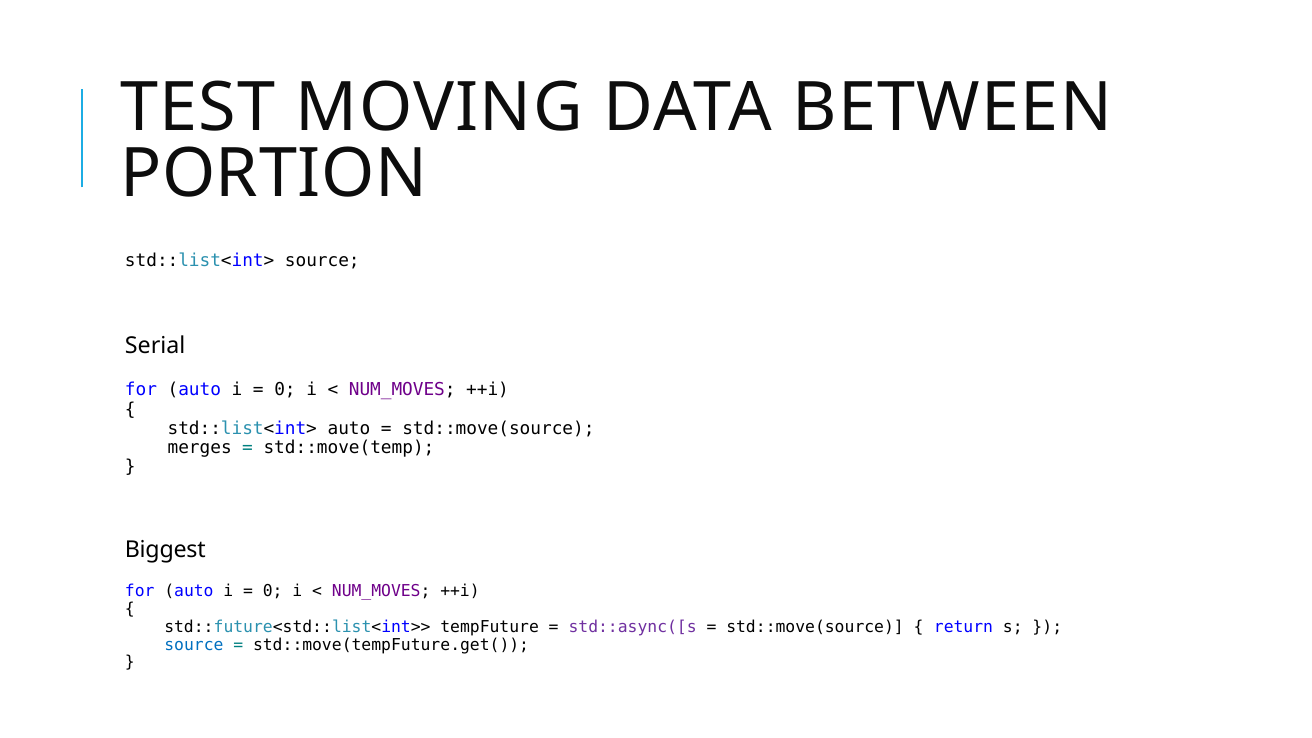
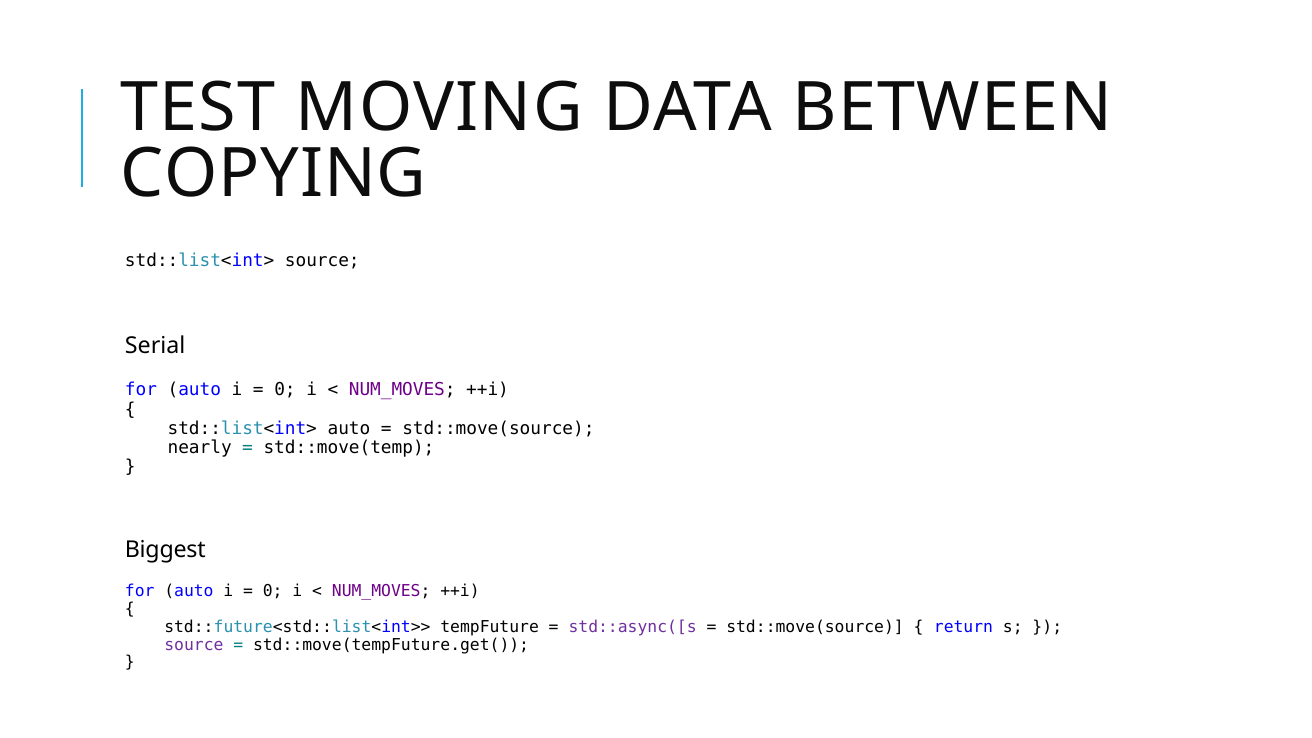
PORTION: PORTION -> COPYING
merges: merges -> nearly
source at (194, 645) colour: blue -> purple
